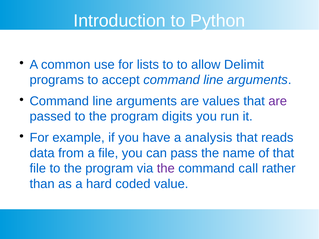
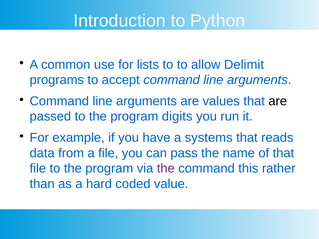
are at (278, 101) colour: purple -> black
analysis: analysis -> systems
call: call -> this
